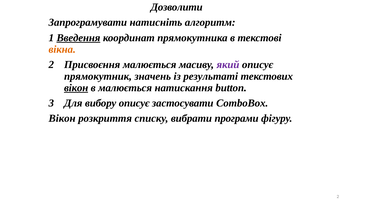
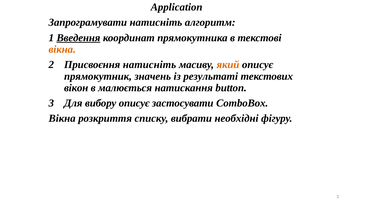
Дозволити: Дозволити -> Application
Присвоєння малюється: малюється -> натисніть
який colour: purple -> orange
вікон at (76, 88) underline: present -> none
Вікон at (62, 119): Вікон -> Вікна
програми: програми -> необхідні
